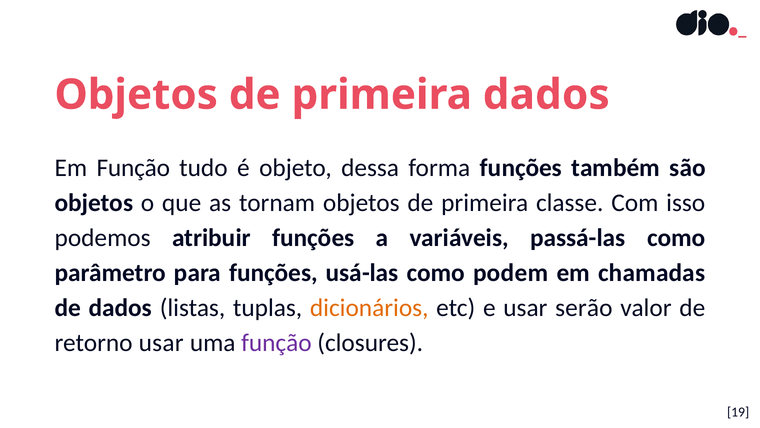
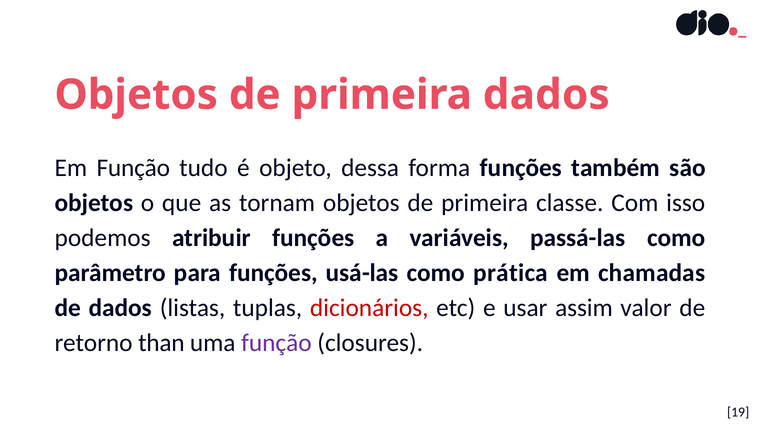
podem: podem -> prática
dicionários colour: orange -> red
serão: serão -> assim
retorno usar: usar -> than
